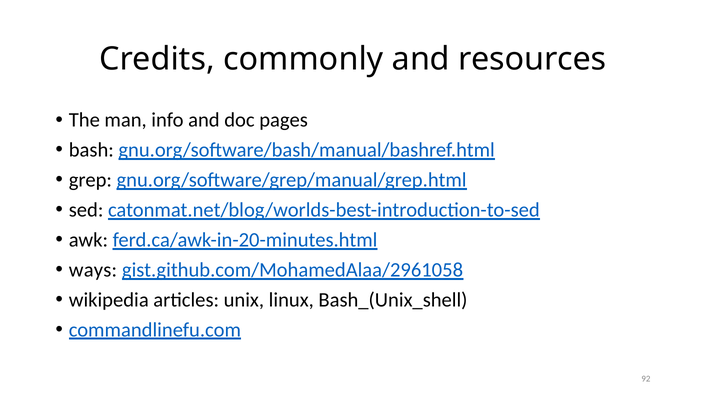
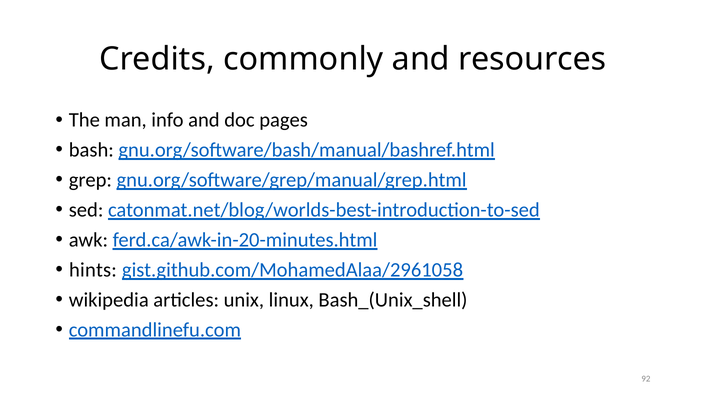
ways: ways -> hints
